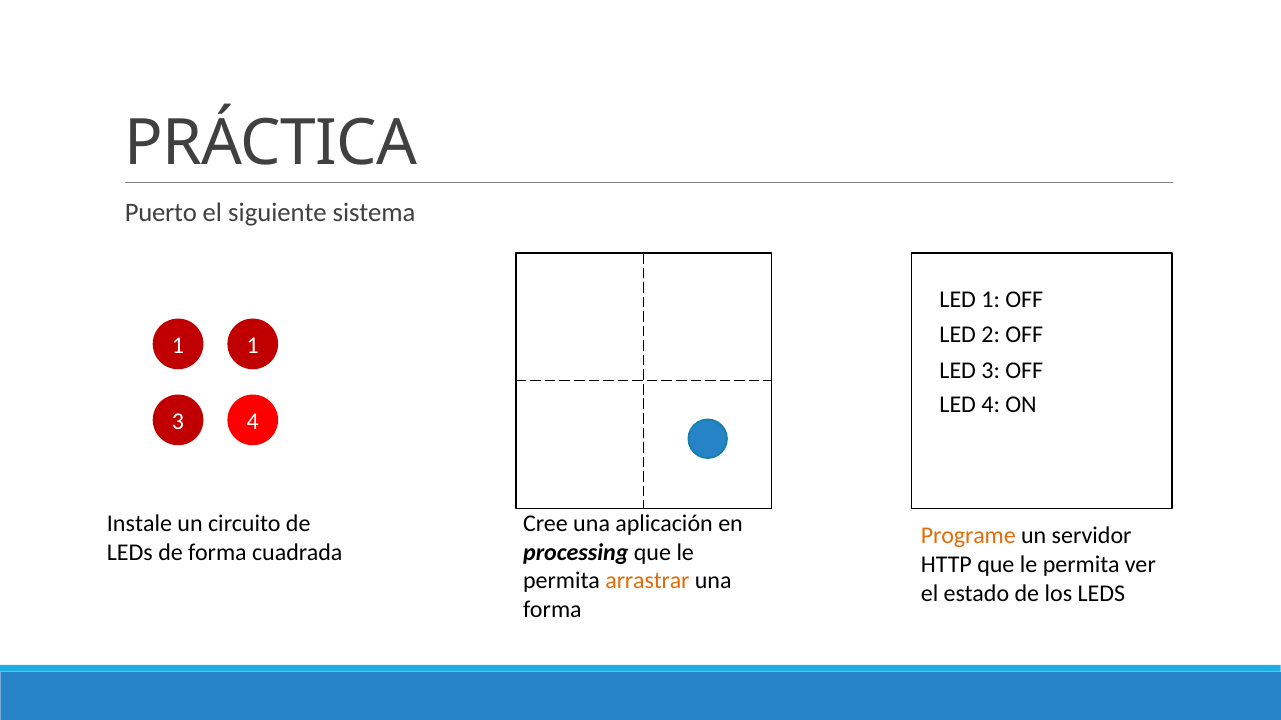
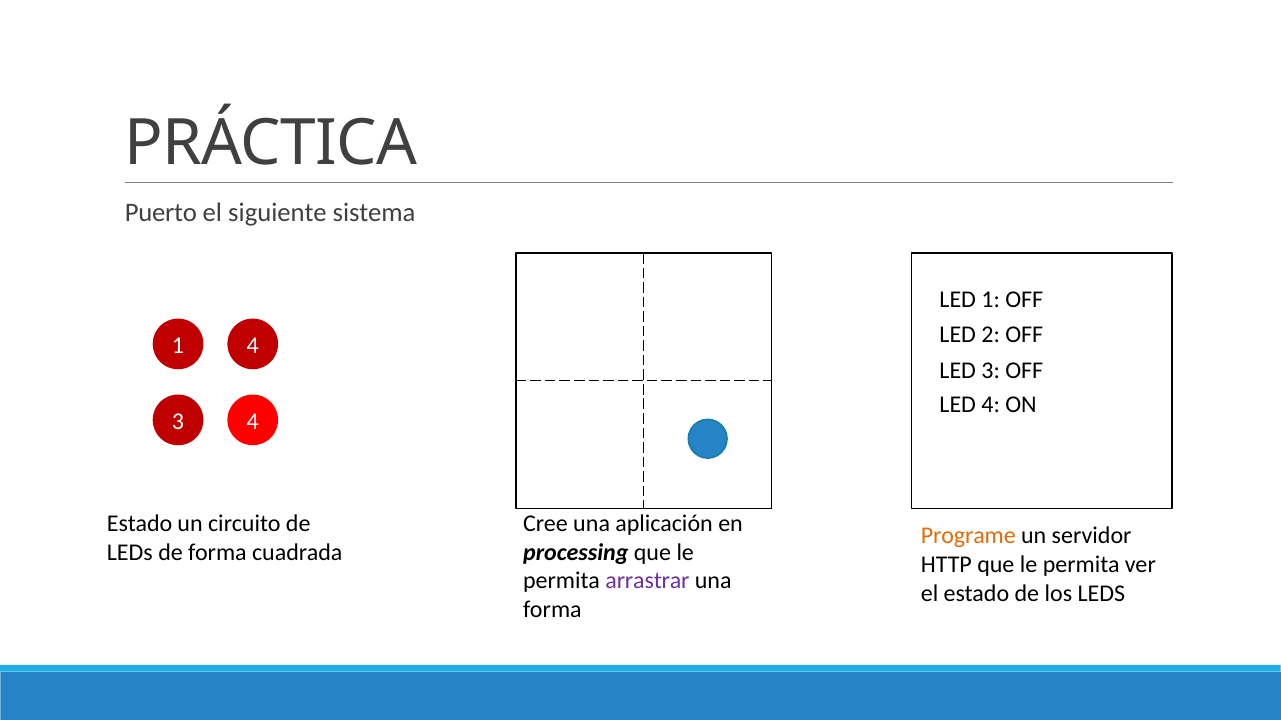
1 1: 1 -> 4
Instale at (140, 524): Instale -> Estado
arrastrar colour: orange -> purple
